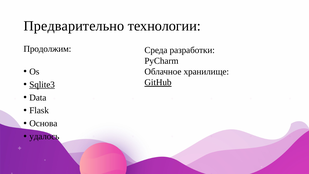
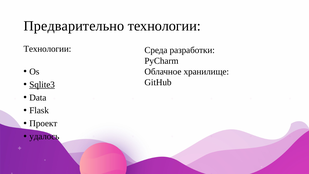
Продолжим at (47, 49): Продолжим -> Технологии
GitHub underline: present -> none
Основа: Основа -> Проект
